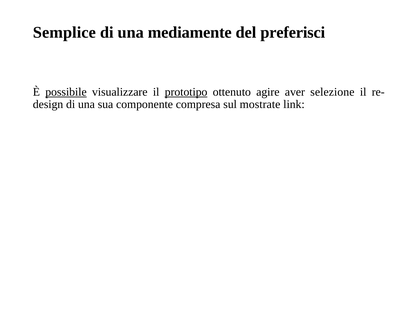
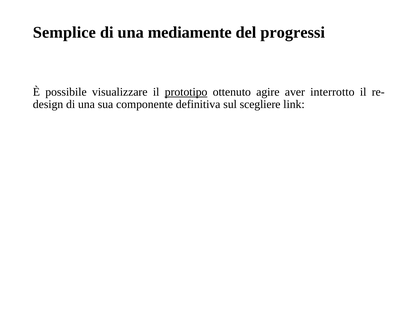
preferisci: preferisci -> progressi
possibile underline: present -> none
selezione: selezione -> interrotto
compresa: compresa -> definitiva
mostrate: mostrate -> scegliere
